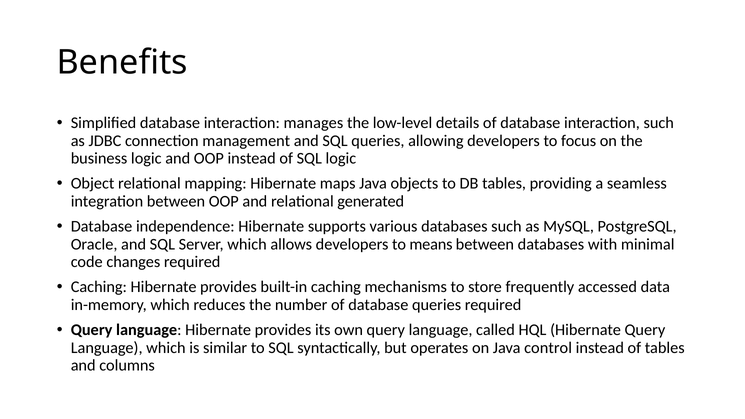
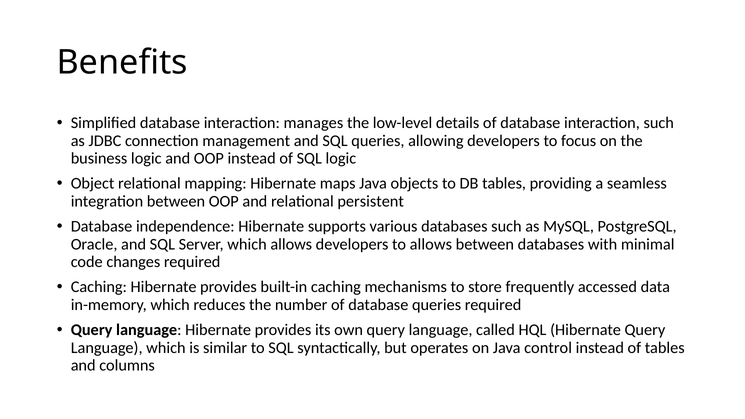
generated: generated -> persistent
to means: means -> allows
